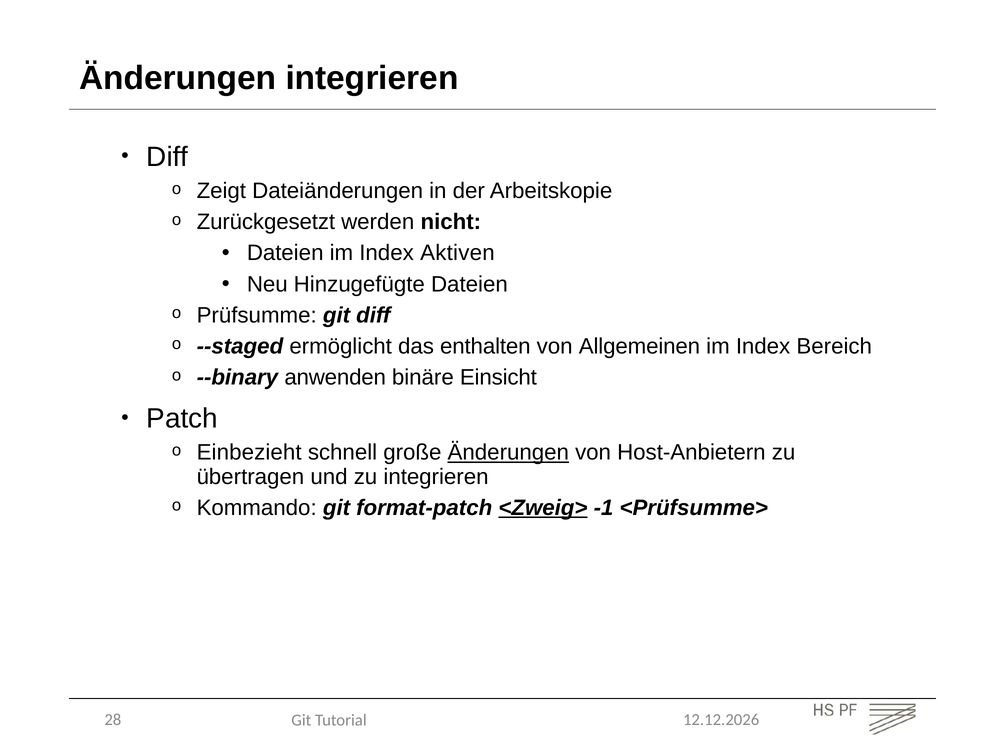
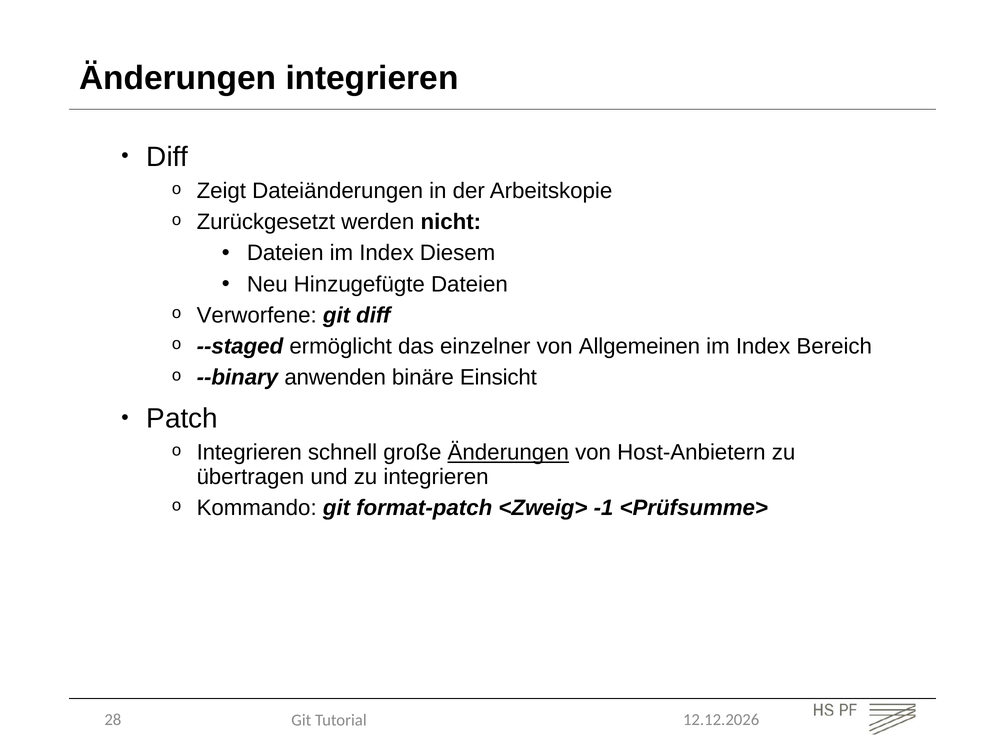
Aktiven: Aktiven -> Diesem
Prüfsumme: Prüfsumme -> Verworfene
enthalten: enthalten -> einzelner
Einbezieht at (249, 452): Einbezieht -> Integrieren
<Zweig> underline: present -> none
